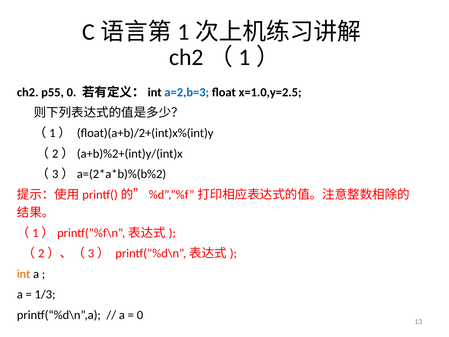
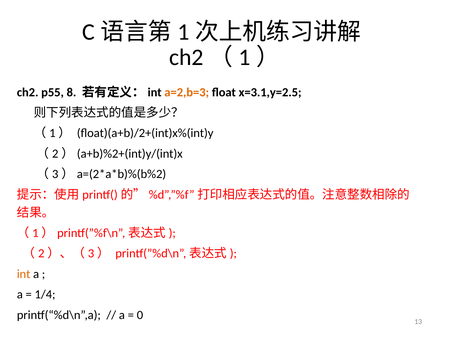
p55 0: 0 -> 8
a=2,b=3 colour: blue -> orange
x=1.0,y=2.5: x=1.0,y=2.5 -> x=3.1,y=2.5
1/3: 1/3 -> 1/4
